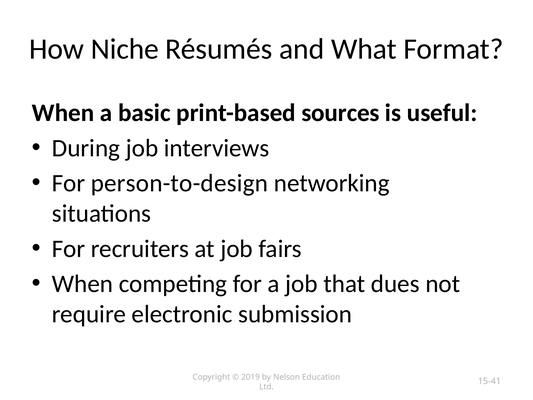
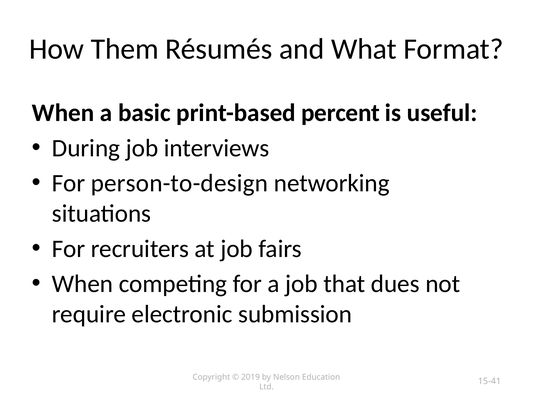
Niche: Niche -> Them
sources: sources -> percent
